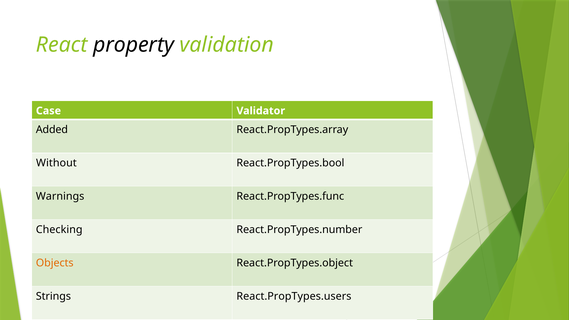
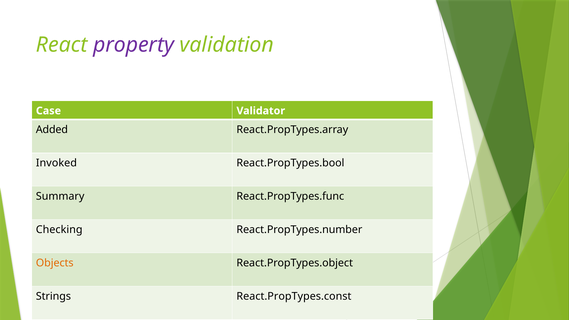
property colour: black -> purple
Without: Without -> Invoked
Warnings: Warnings -> Summary
React.PropTypes.users: React.PropTypes.users -> React.PropTypes.const
